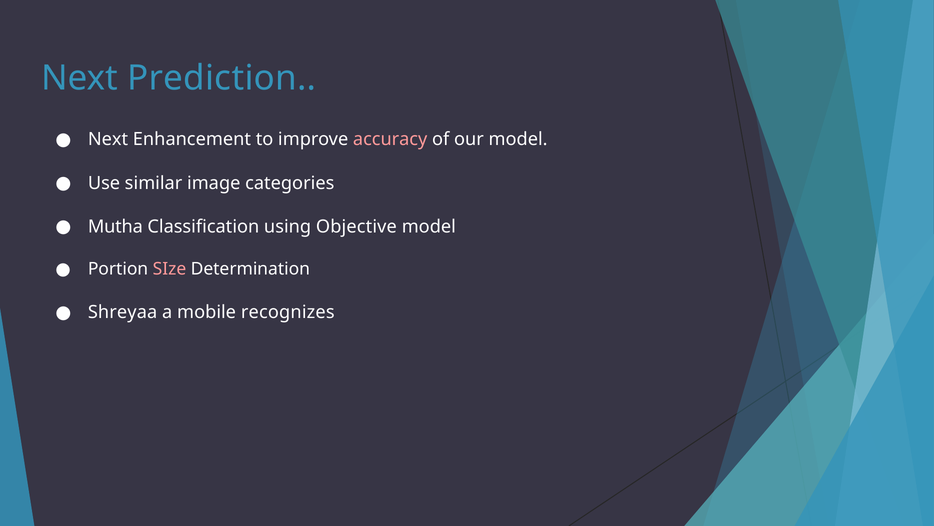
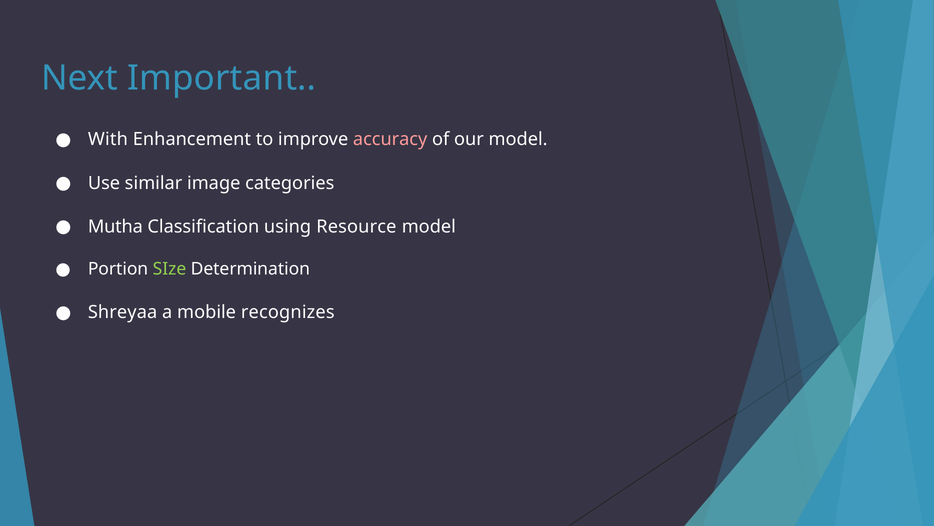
Prediction: Prediction -> Important
Next at (108, 139): Next -> With
Objective: Objective -> Resource
SIze colour: pink -> light green
